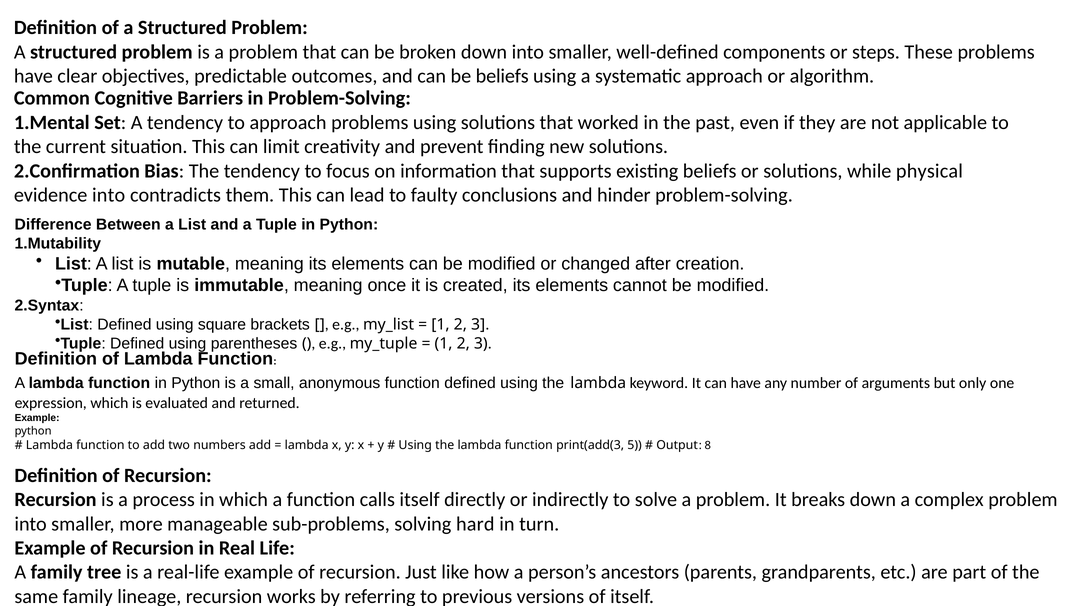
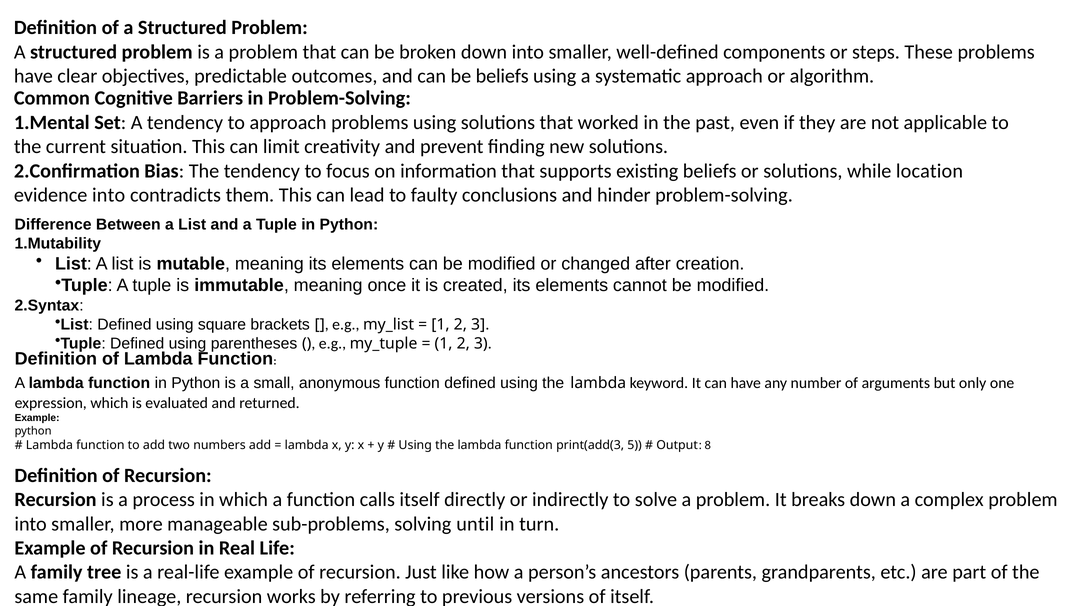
physical: physical -> location
hard: hard -> until
